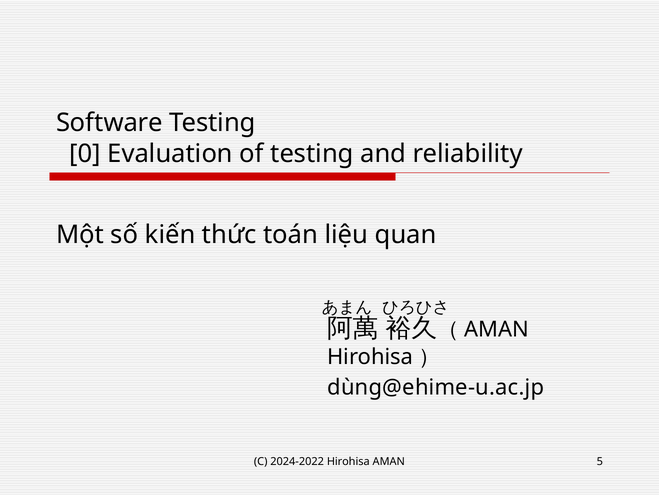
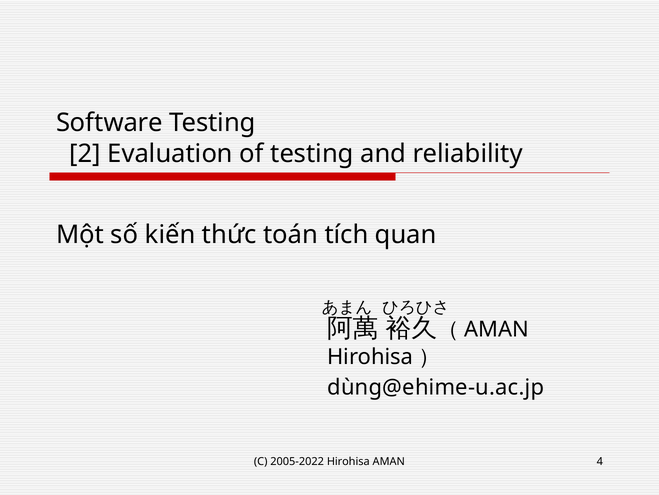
0: 0 -> 2
liệu: liệu -> tích
2024-2022: 2024-2022 -> 2005-2022
5: 5 -> 4
